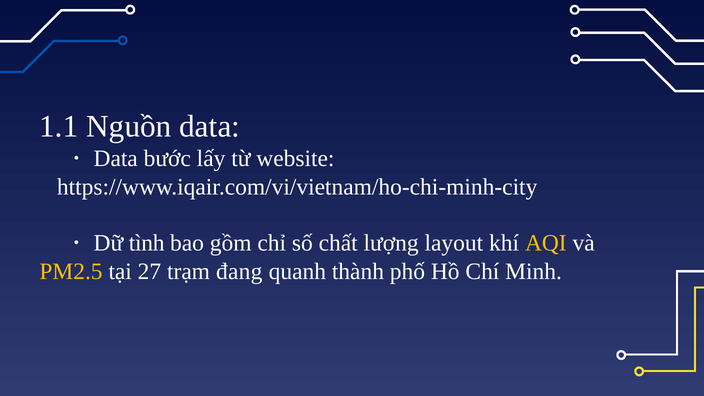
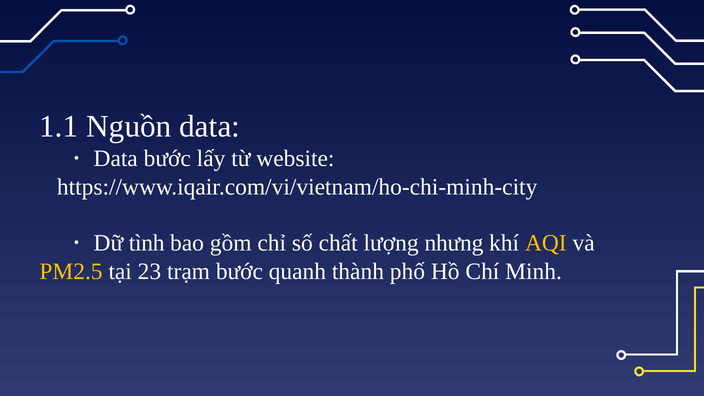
layout: layout -> nhưng
27: 27 -> 23
trạm đang: đang -> bước
